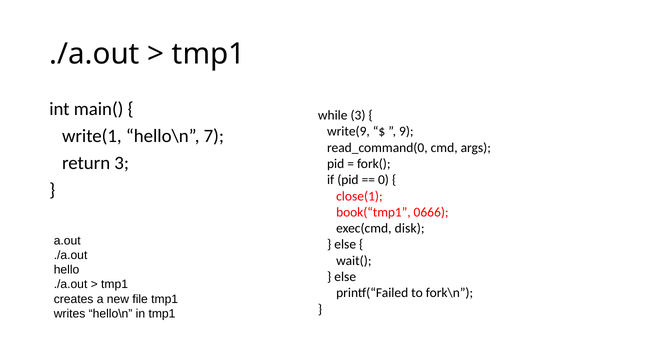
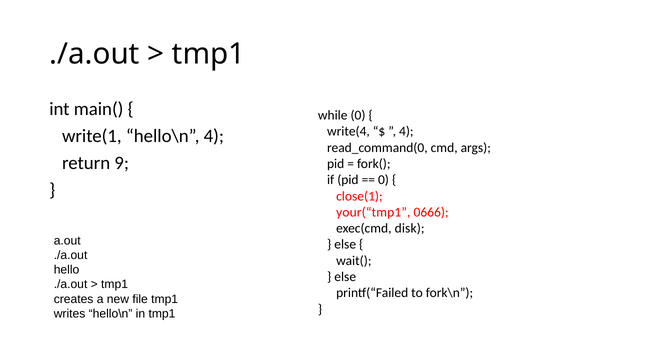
while 3: 3 -> 0
write(9: write(9 -> write(4
9 at (406, 132): 9 -> 4
hello\n 7: 7 -> 4
return 3: 3 -> 9
book(“tmp1: book(“tmp1 -> your(“tmp1
